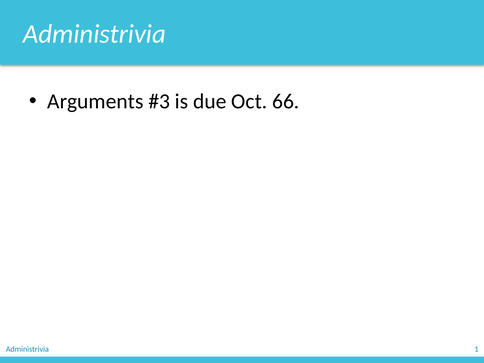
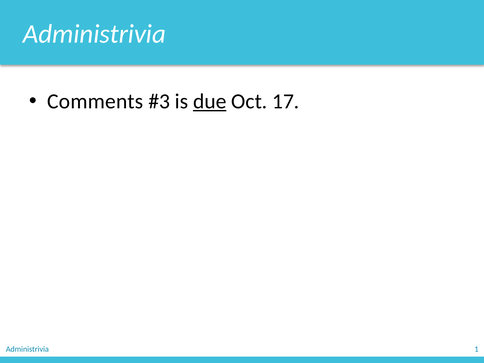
Arguments: Arguments -> Comments
due underline: none -> present
66: 66 -> 17
